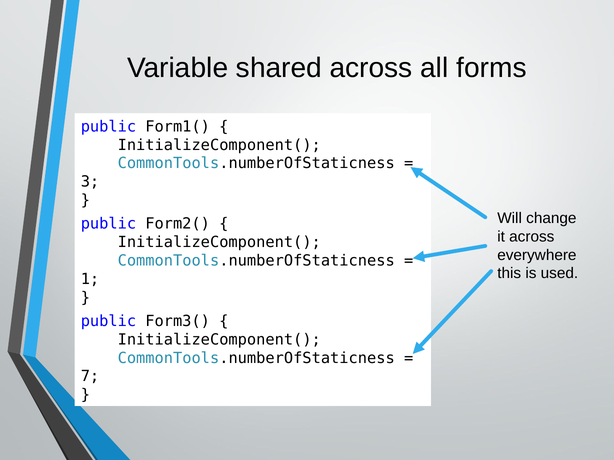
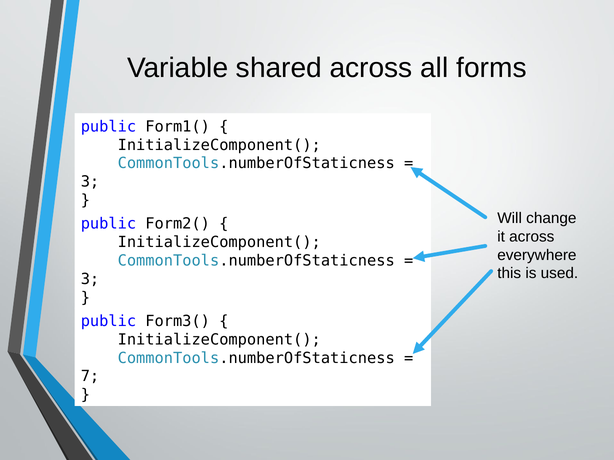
1 at (90, 279): 1 -> 3
